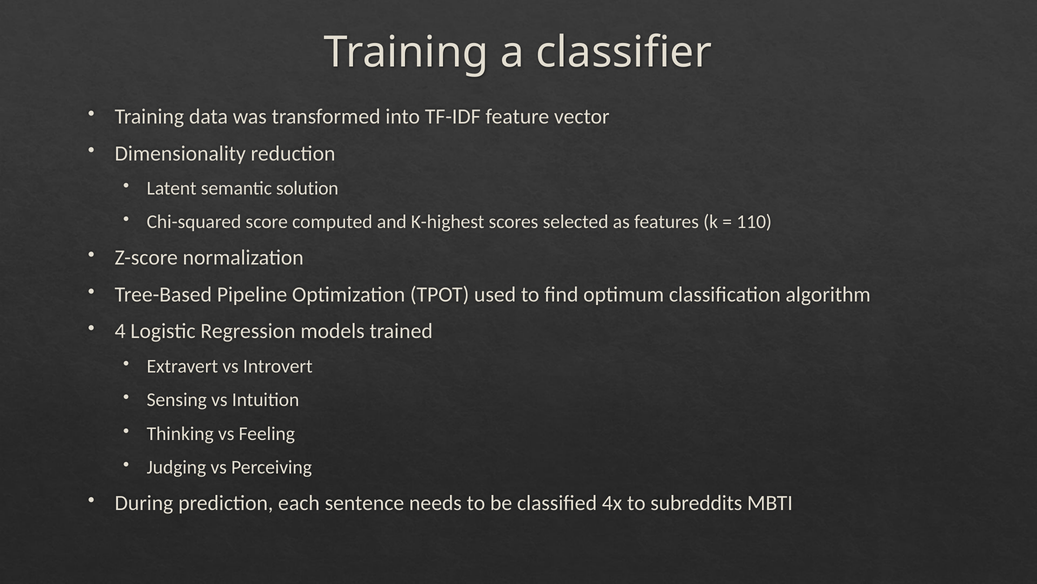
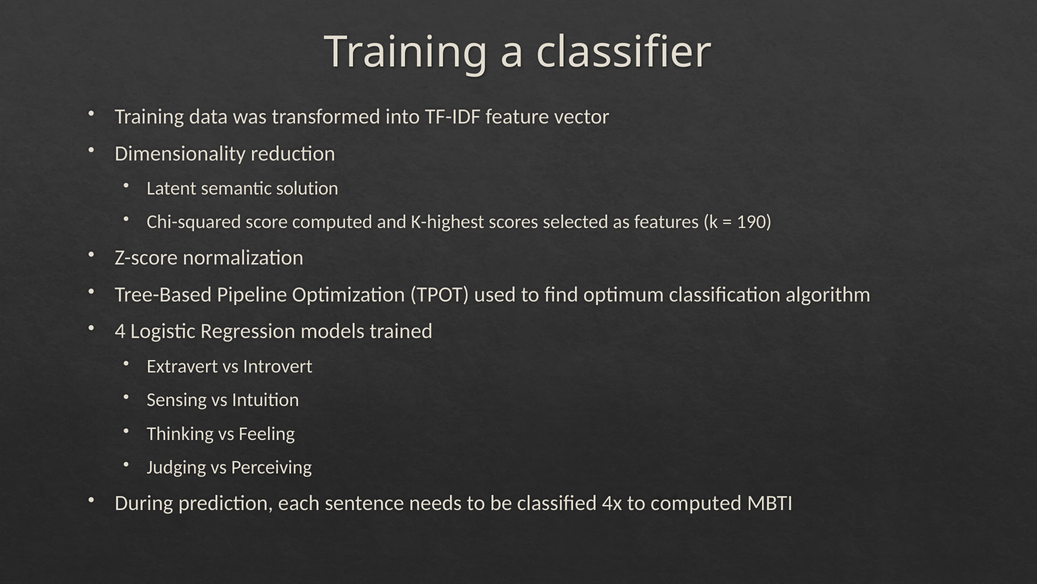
110: 110 -> 190
to subreddits: subreddits -> computed
